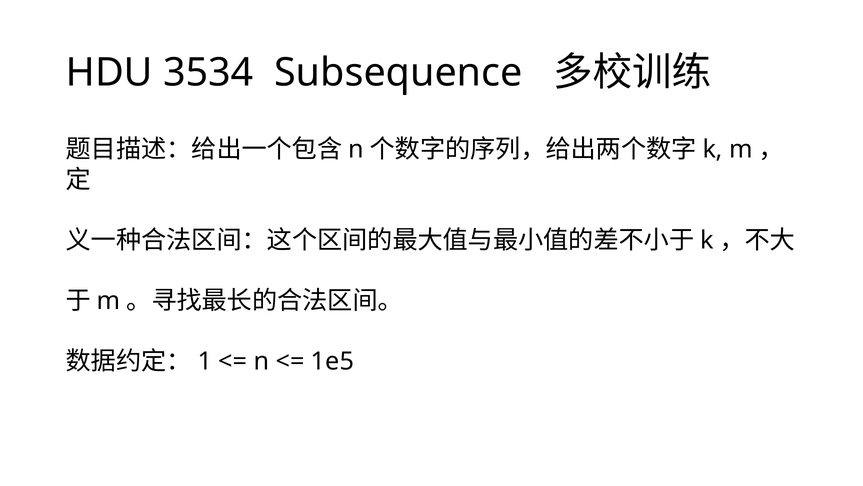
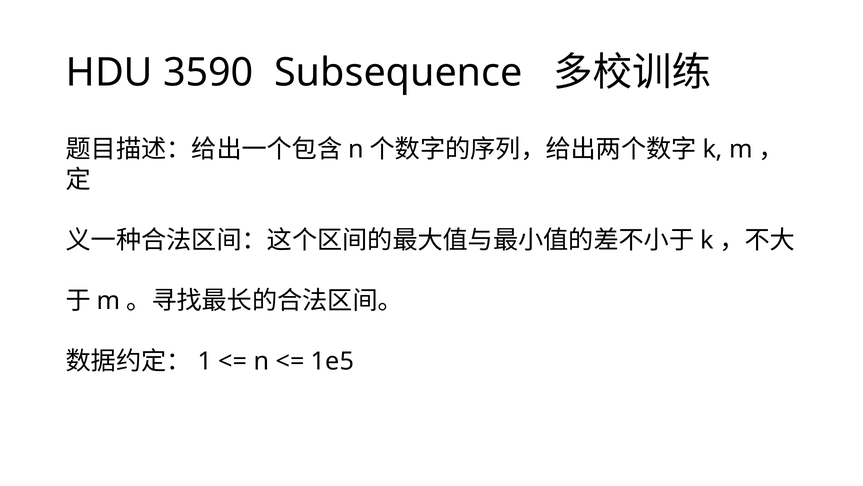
3534: 3534 -> 3590
